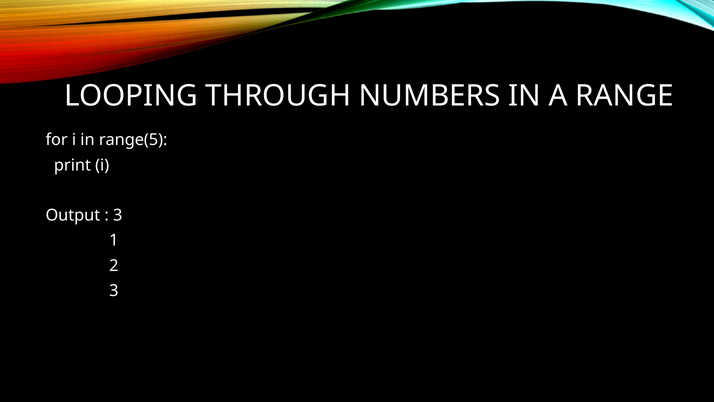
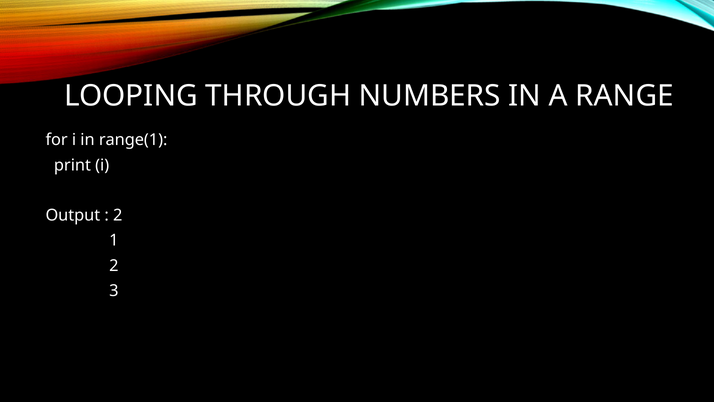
range(5: range(5 -> range(1
3 at (118, 215): 3 -> 2
